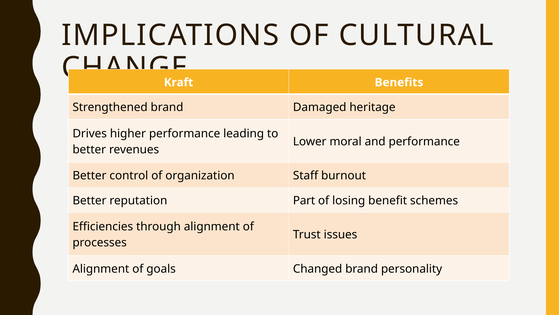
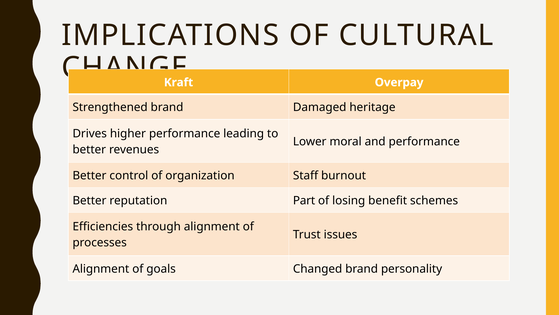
Benefits: Benefits -> Overpay
